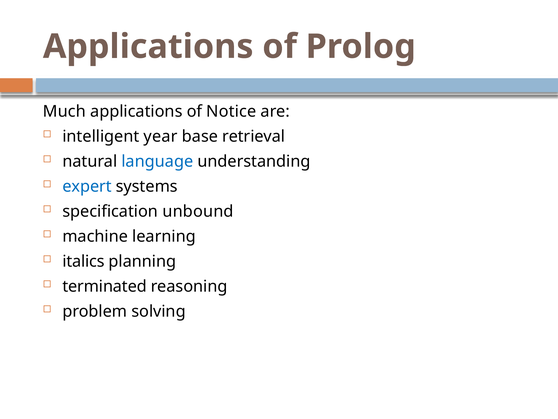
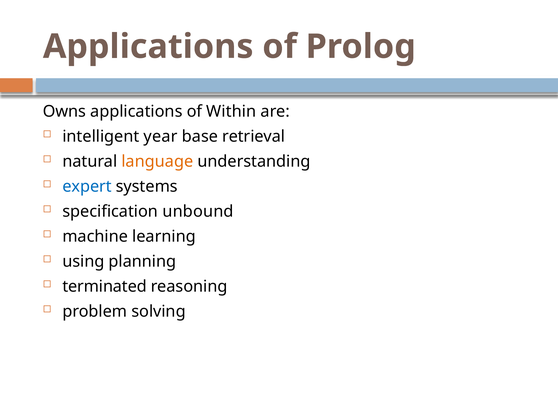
Much: Much -> Owns
Notice: Notice -> Within
language colour: blue -> orange
italics: italics -> using
